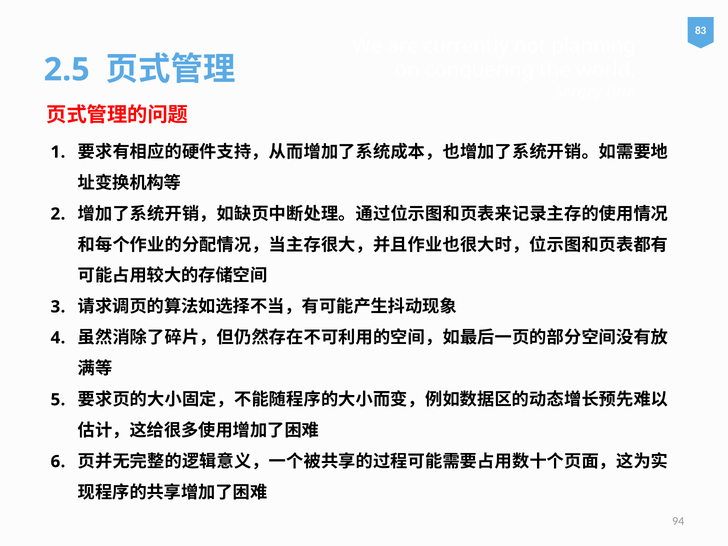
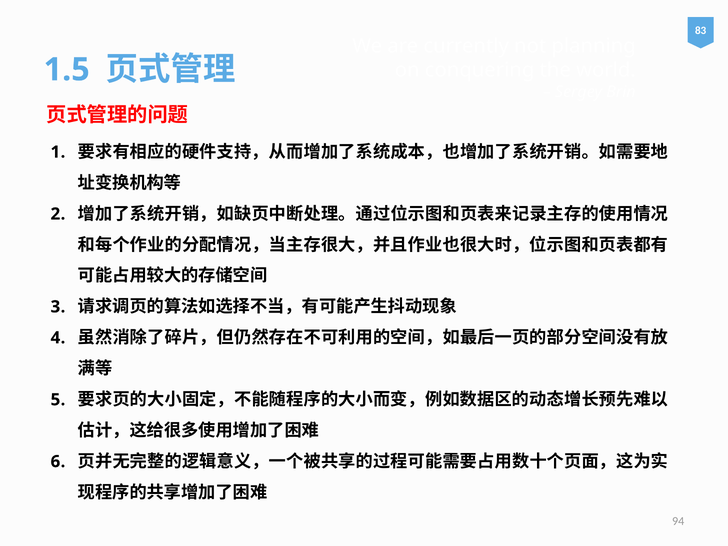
2.5: 2.5 -> 1.5
